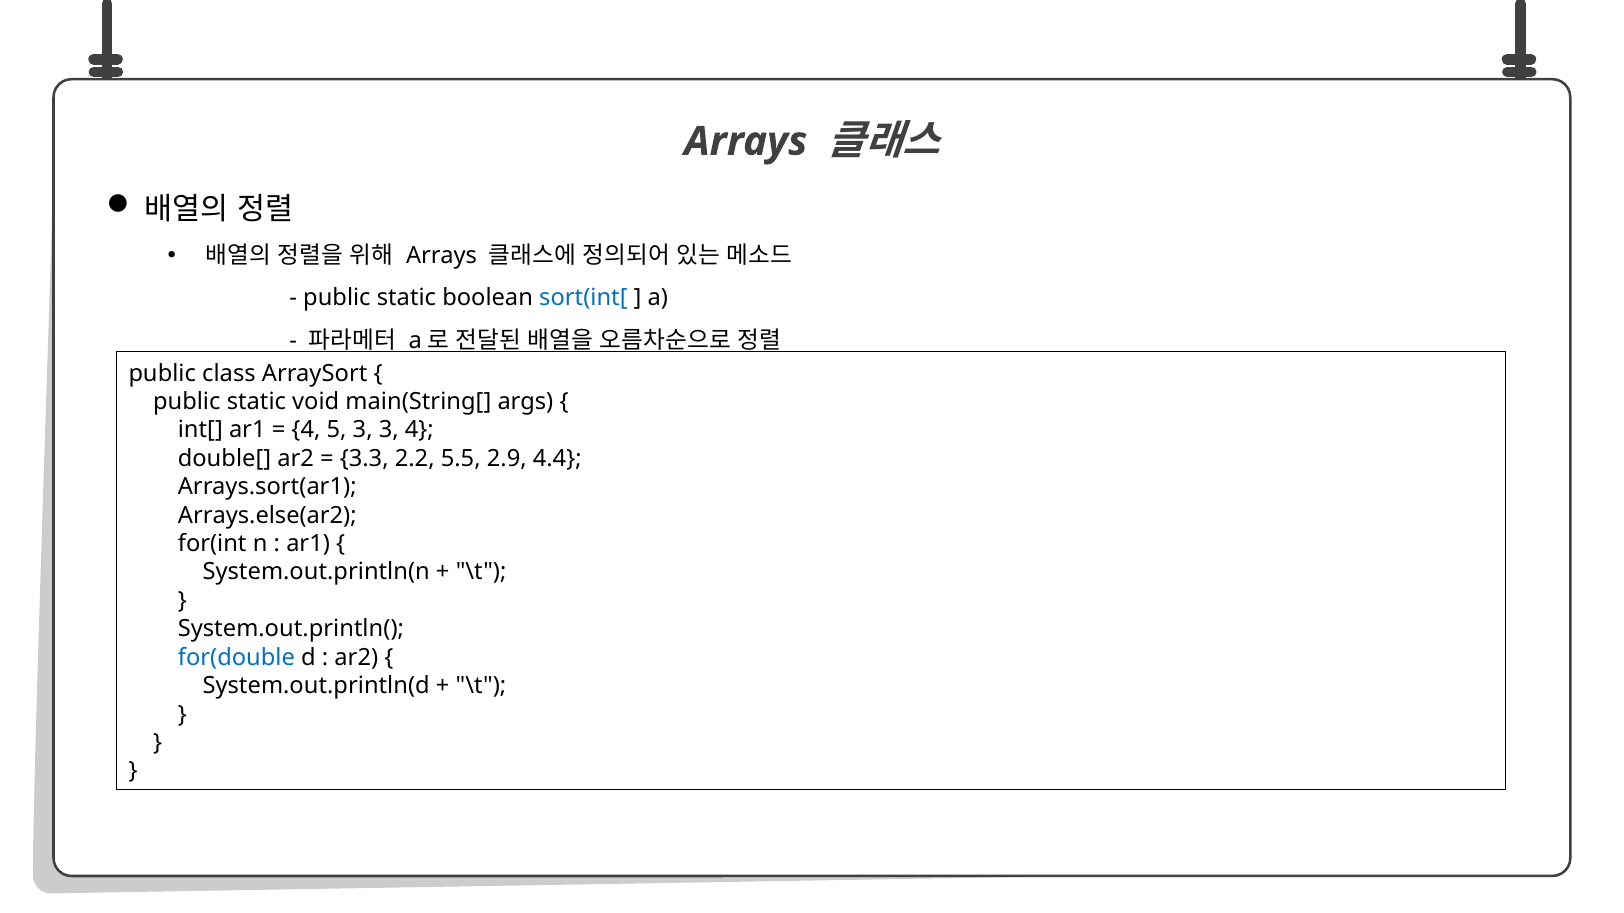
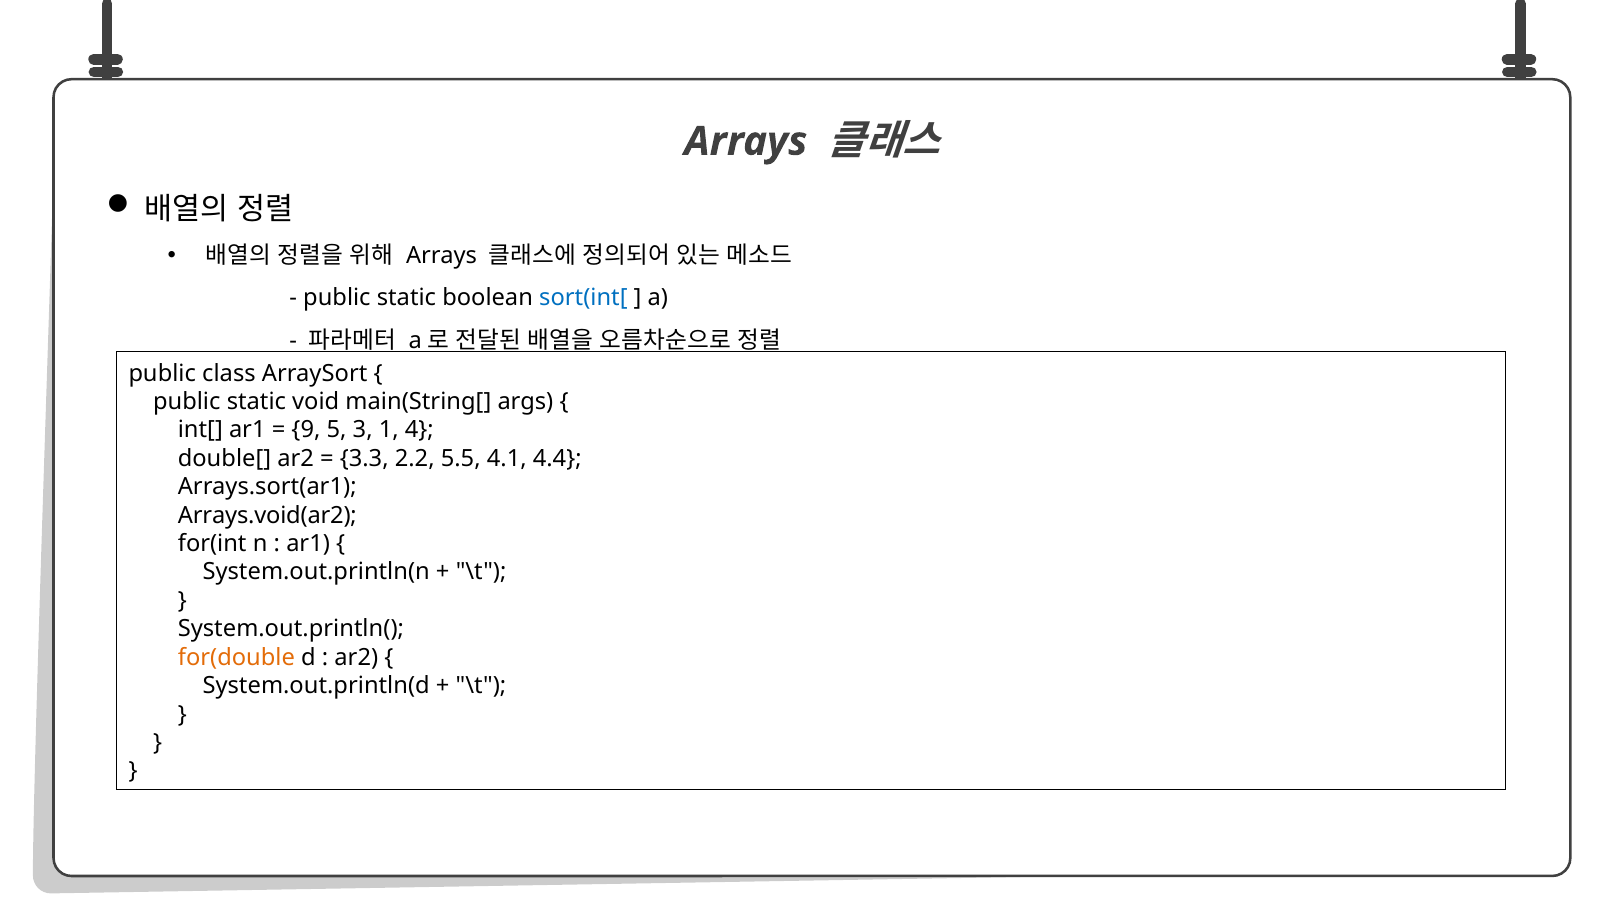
4 at (306, 430): 4 -> 9
3 3: 3 -> 1
2.9: 2.9 -> 4.1
Arrays.else(ar2: Arrays.else(ar2 -> Arrays.void(ar2
for(double colour: blue -> orange
